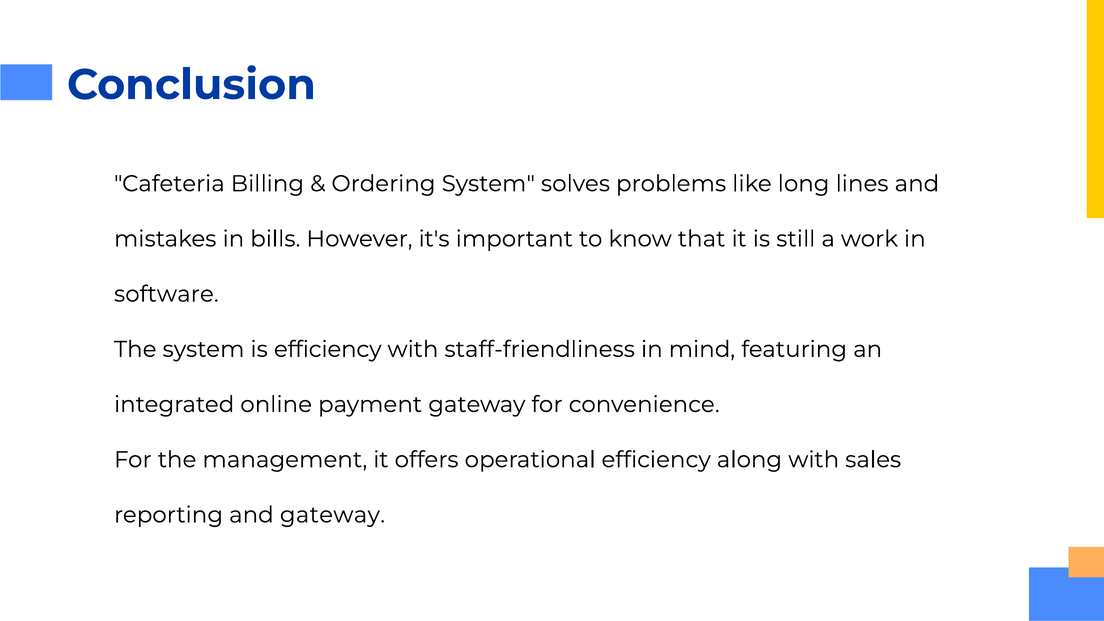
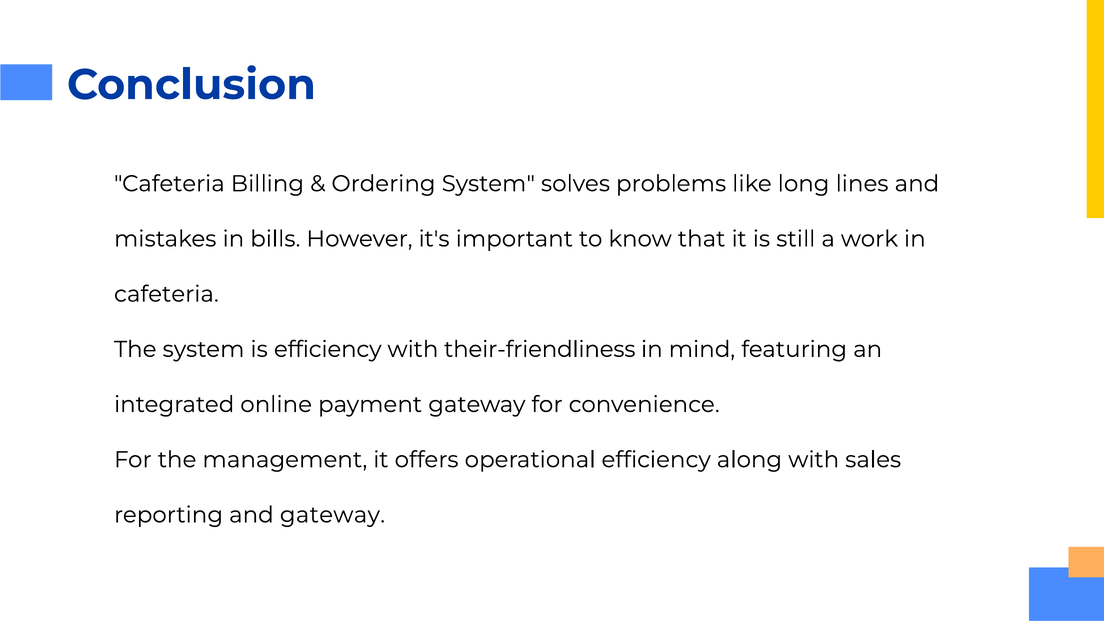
software at (166, 294): software -> cafeteria
staff-friendliness: staff-friendliness -> their-friendliness
